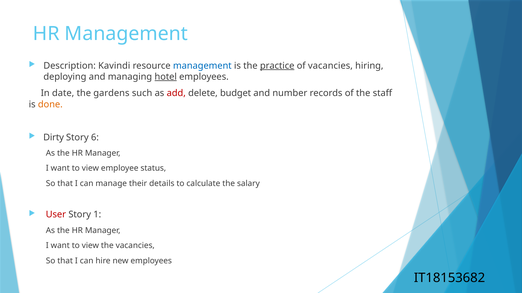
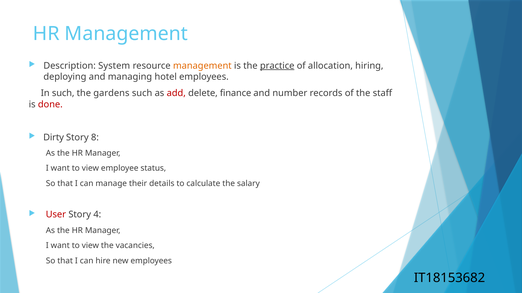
Kavindi: Kavindi -> System
management at (202, 66) colour: blue -> orange
of vacancies: vacancies -> allocation
hotel underline: present -> none
In date: date -> such
budget: budget -> finance
done colour: orange -> red
6: 6 -> 8
1: 1 -> 4
